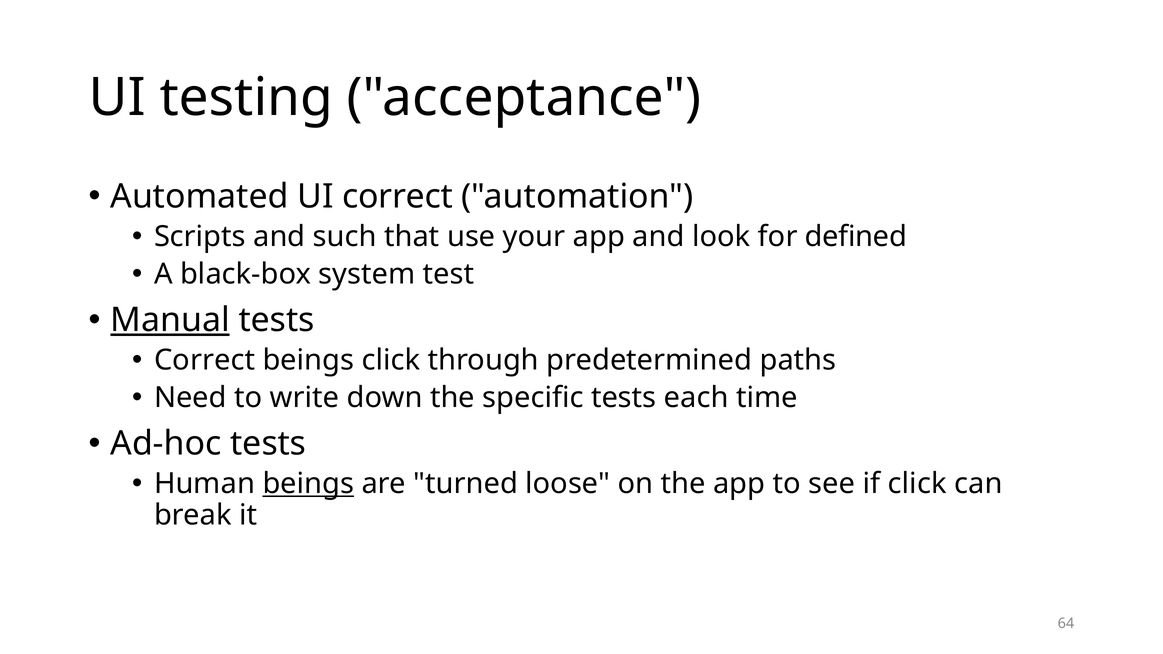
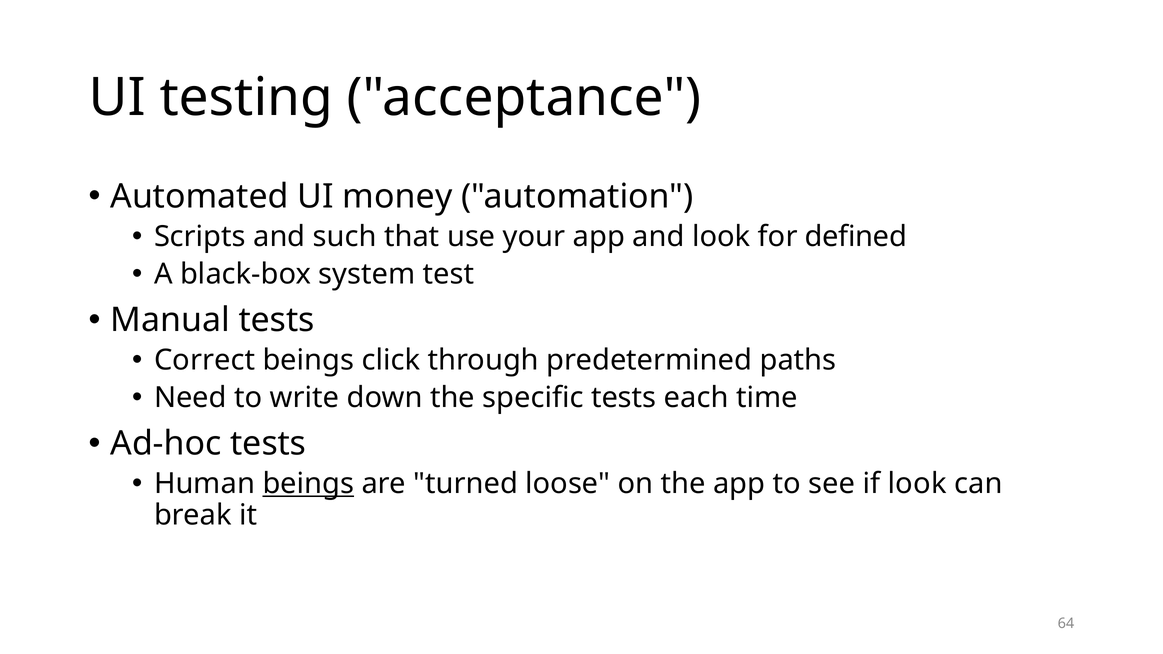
UI correct: correct -> money
Manual underline: present -> none
if click: click -> look
